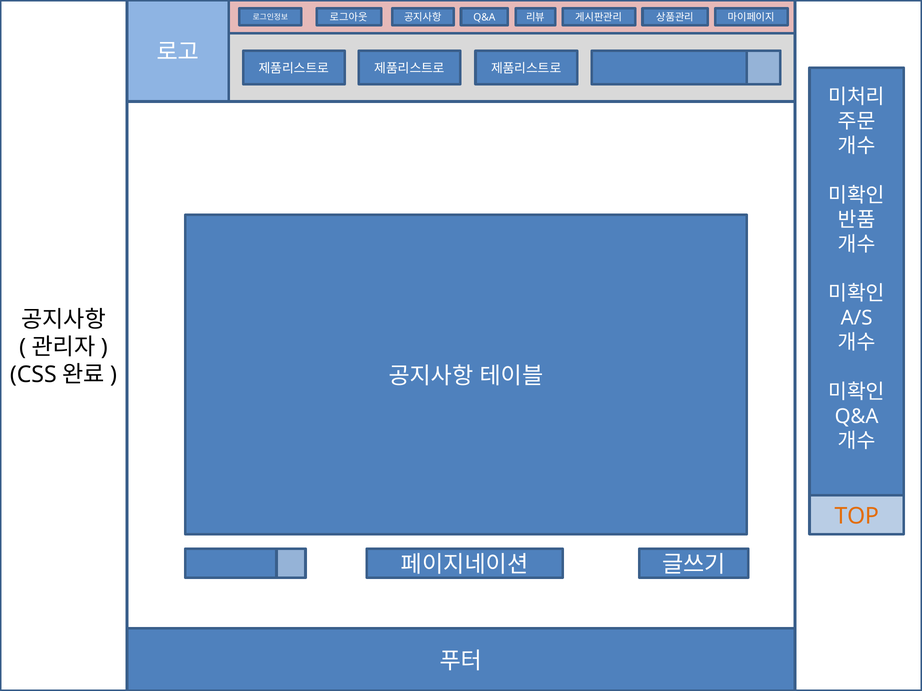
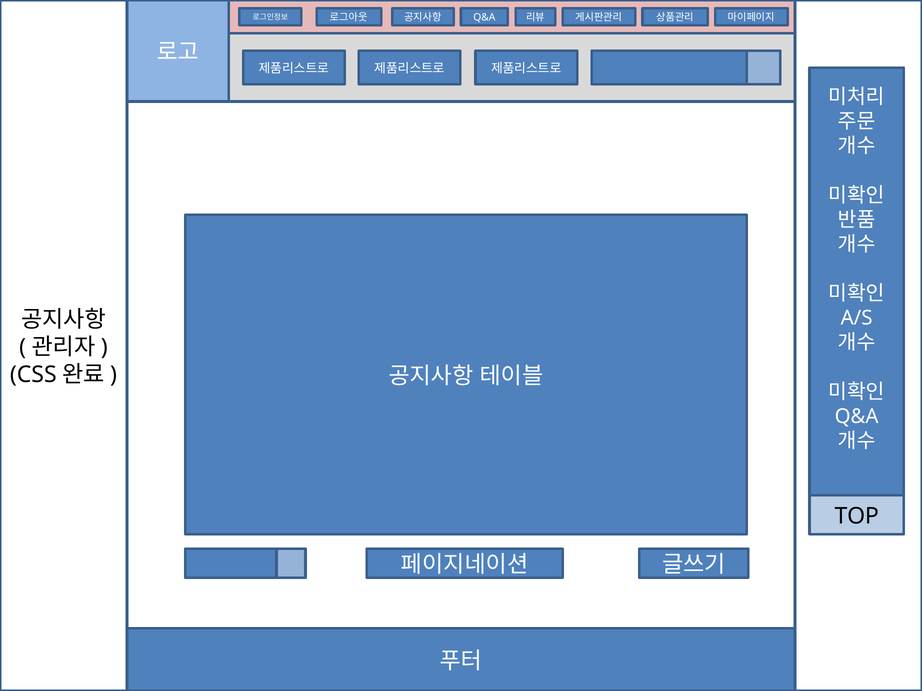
TOP colour: orange -> black
